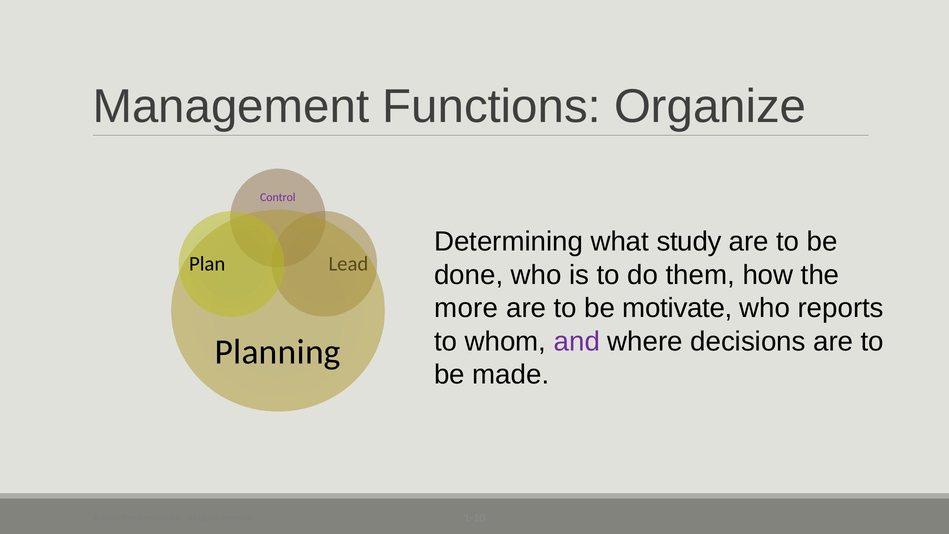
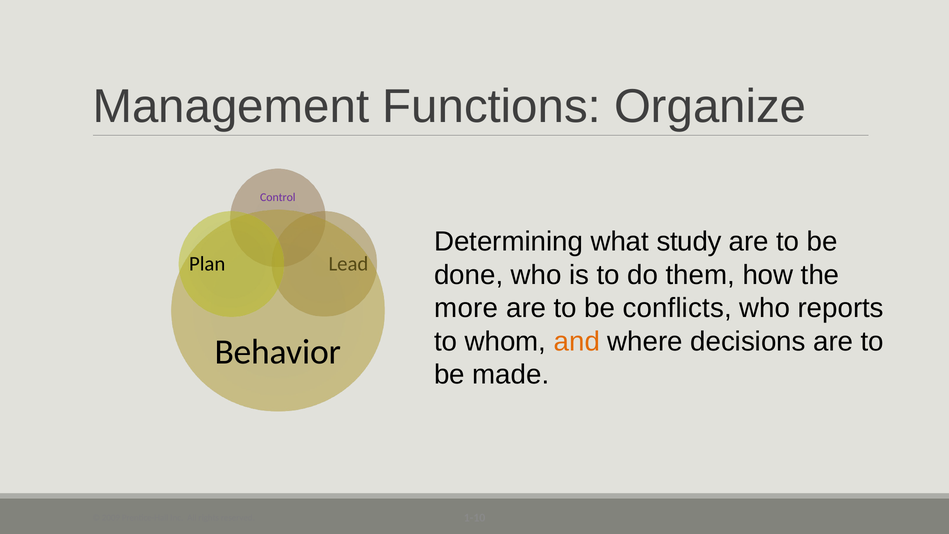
motivate: motivate -> conflicts
and colour: purple -> orange
Planning: Planning -> Behavior
